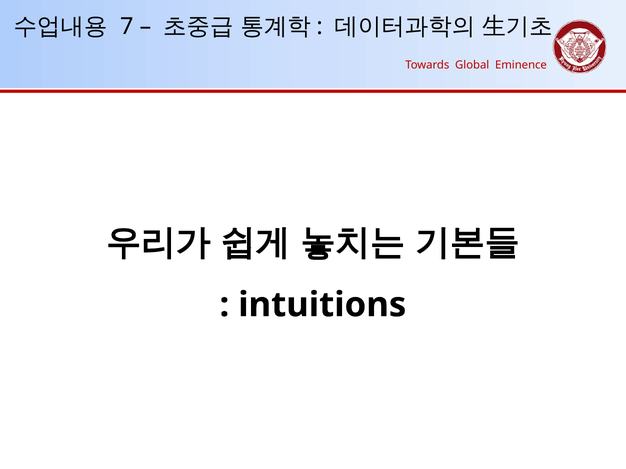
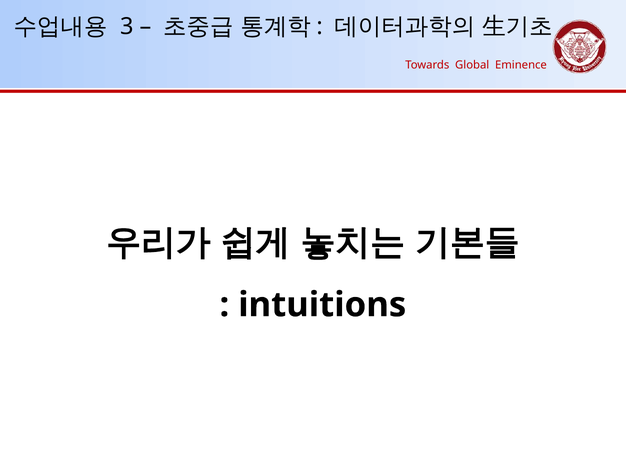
7: 7 -> 3
